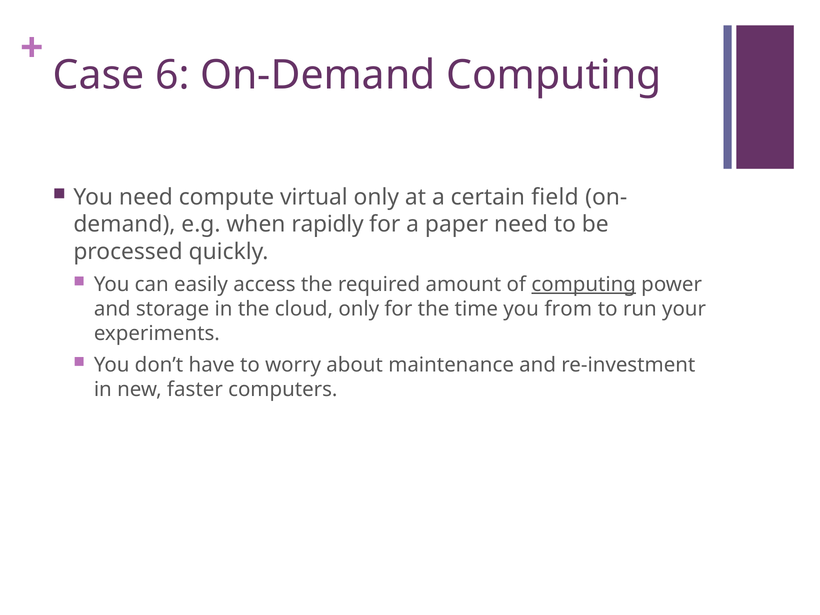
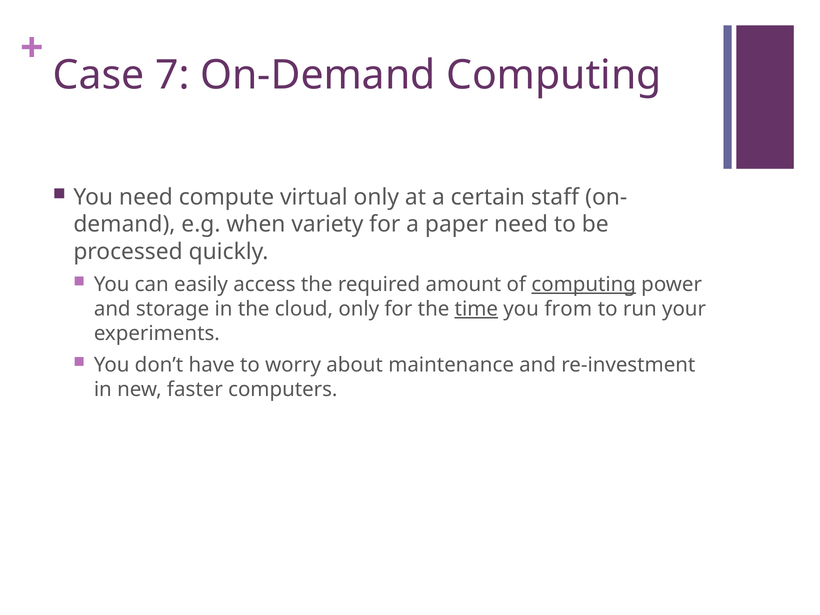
6: 6 -> 7
field: field -> staff
rapidly: rapidly -> variety
time underline: none -> present
